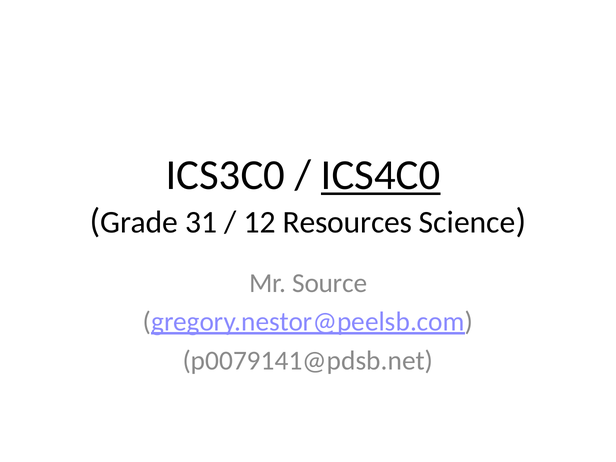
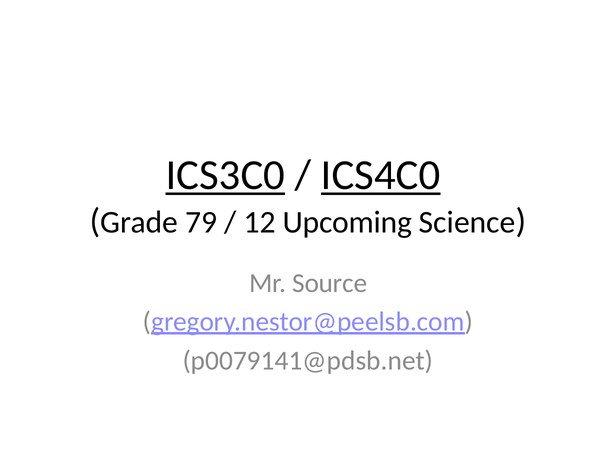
ICS3C0 underline: none -> present
31: 31 -> 79
Resources: Resources -> Upcoming
